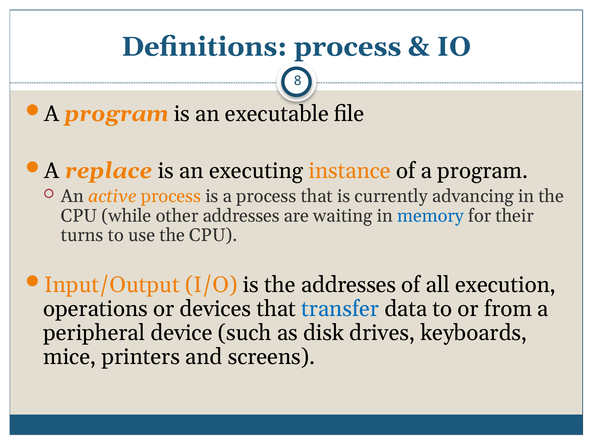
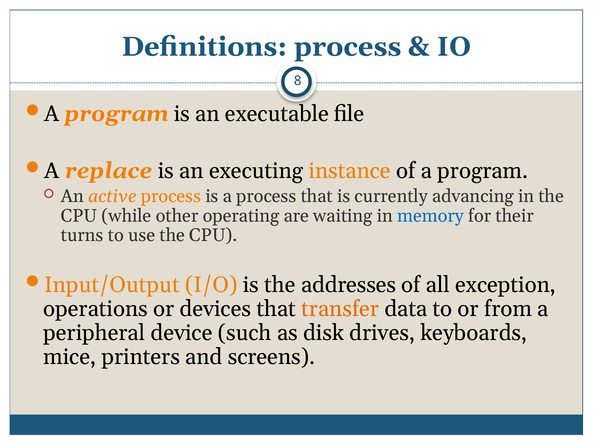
other addresses: addresses -> operating
execution: execution -> exception
transfer colour: blue -> orange
